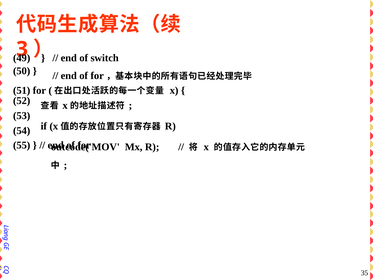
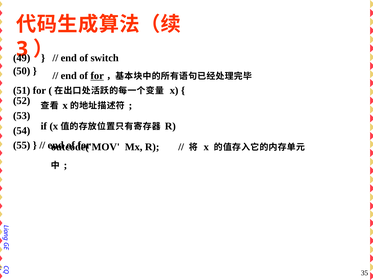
for at (97, 76) underline: none -> present
